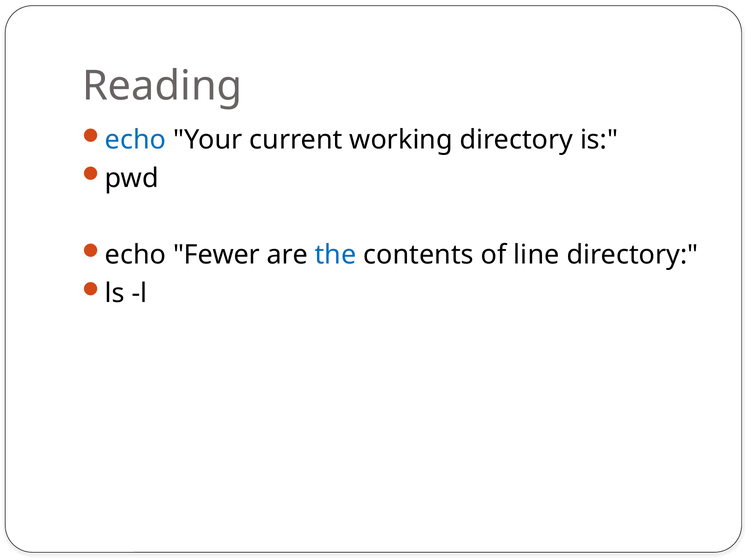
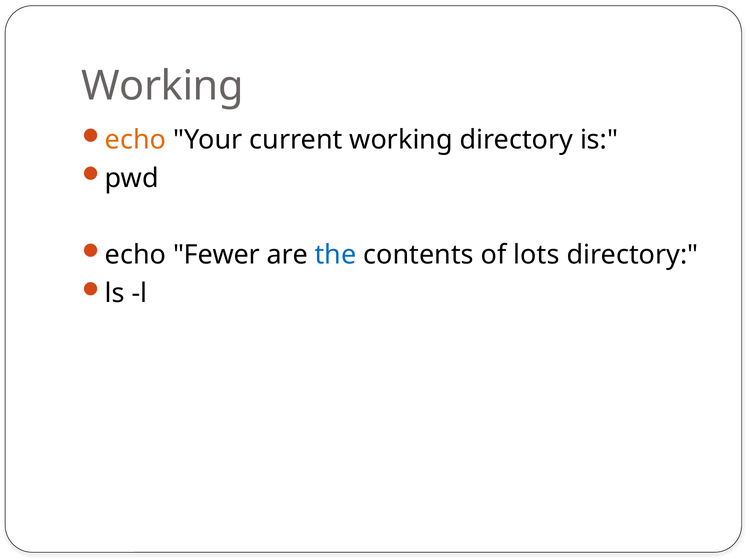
Reading at (162, 86): Reading -> Working
echo at (135, 140) colour: blue -> orange
line: line -> lots
